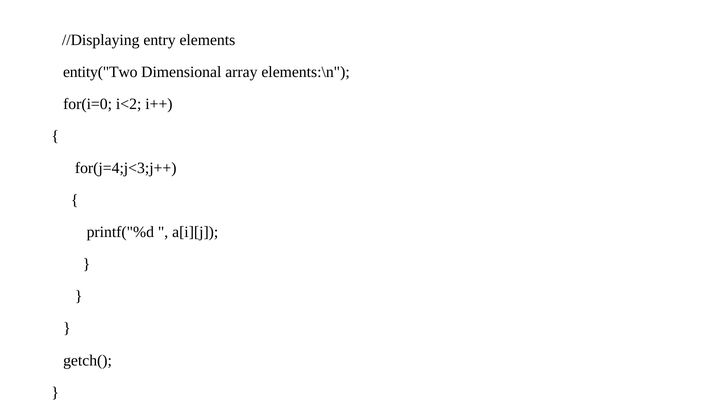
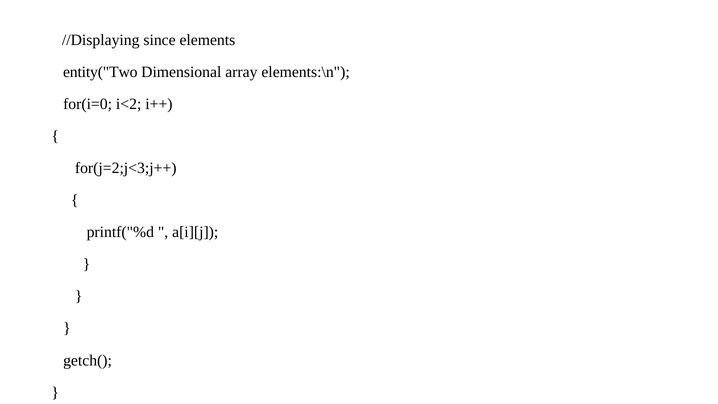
entry: entry -> since
for(j=4;j<3;j++: for(j=4;j<3;j++ -> for(j=2;j<3;j++
